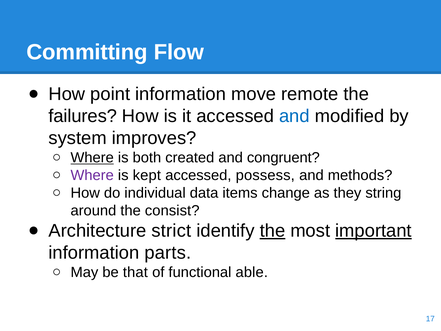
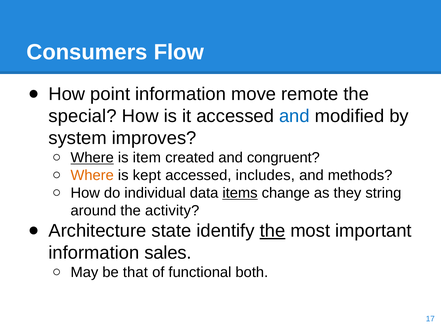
Committing: Committing -> Consumers
failures: failures -> special
both: both -> item
Where at (92, 175) colour: purple -> orange
possess: possess -> includes
items underline: none -> present
consist: consist -> activity
strict: strict -> state
important underline: present -> none
parts: parts -> sales
able: able -> both
